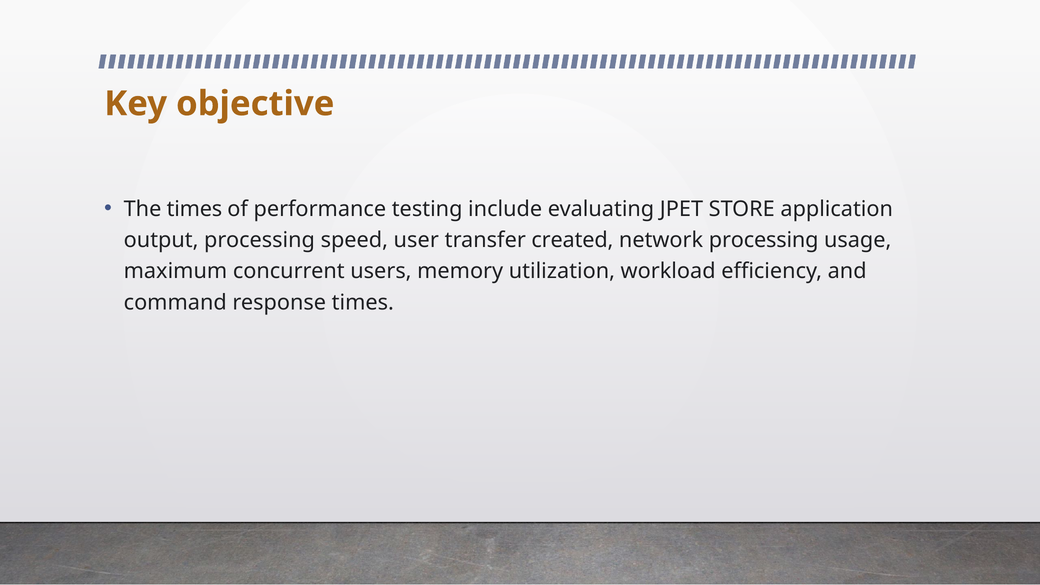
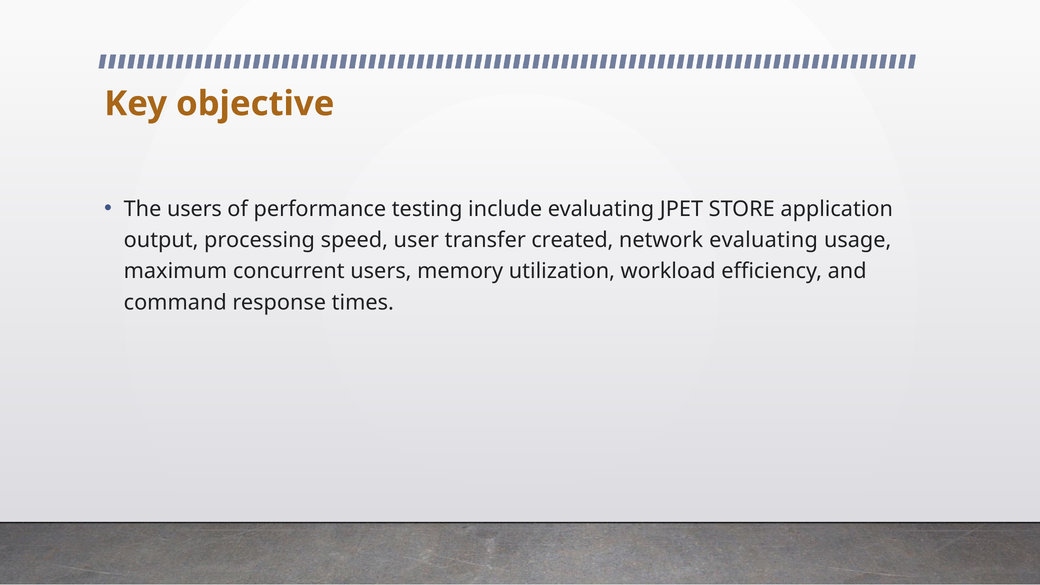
The times: times -> users
network processing: processing -> evaluating
